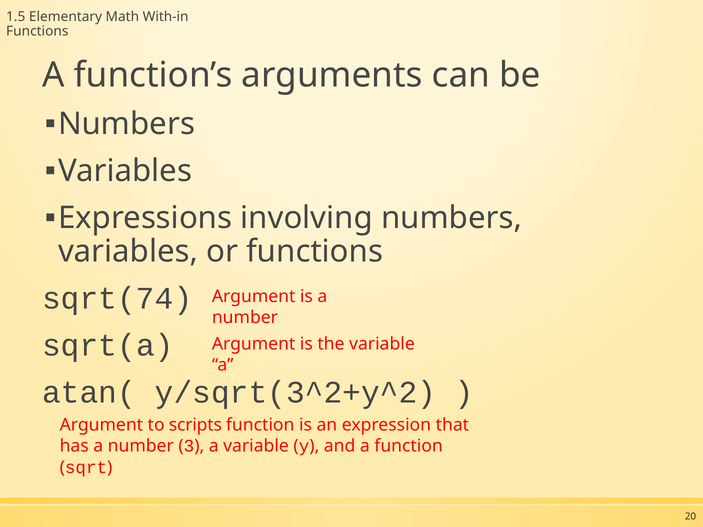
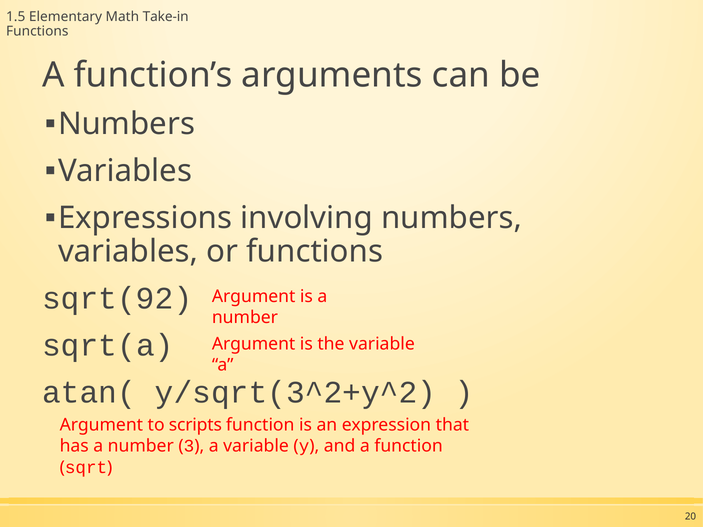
With-in: With-in -> Take-in
sqrt(74: sqrt(74 -> sqrt(92
